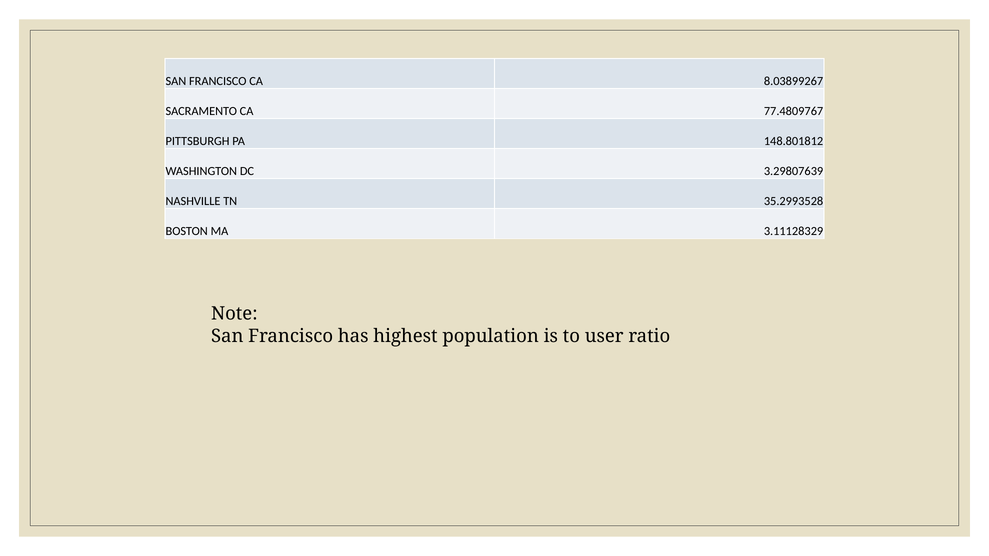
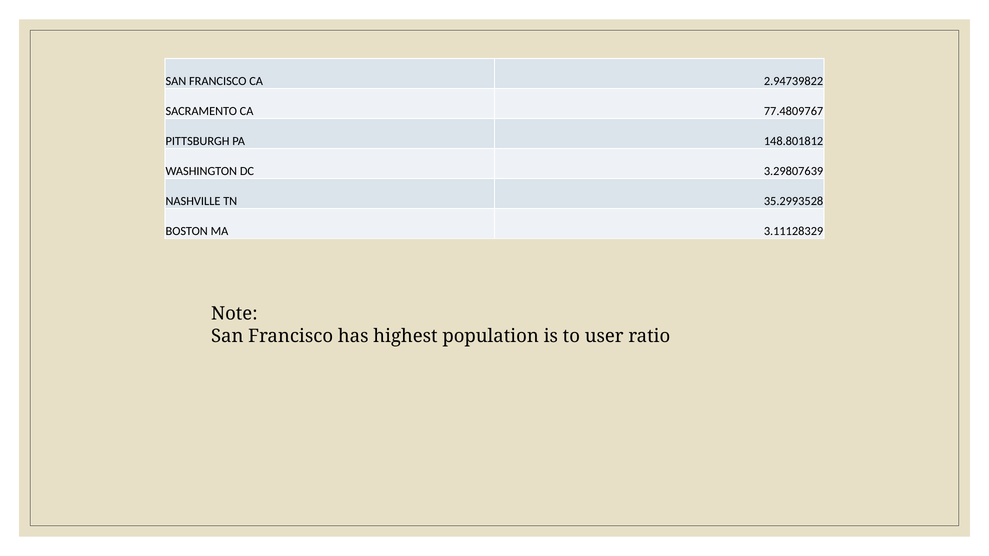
8.03899267: 8.03899267 -> 2.94739822
